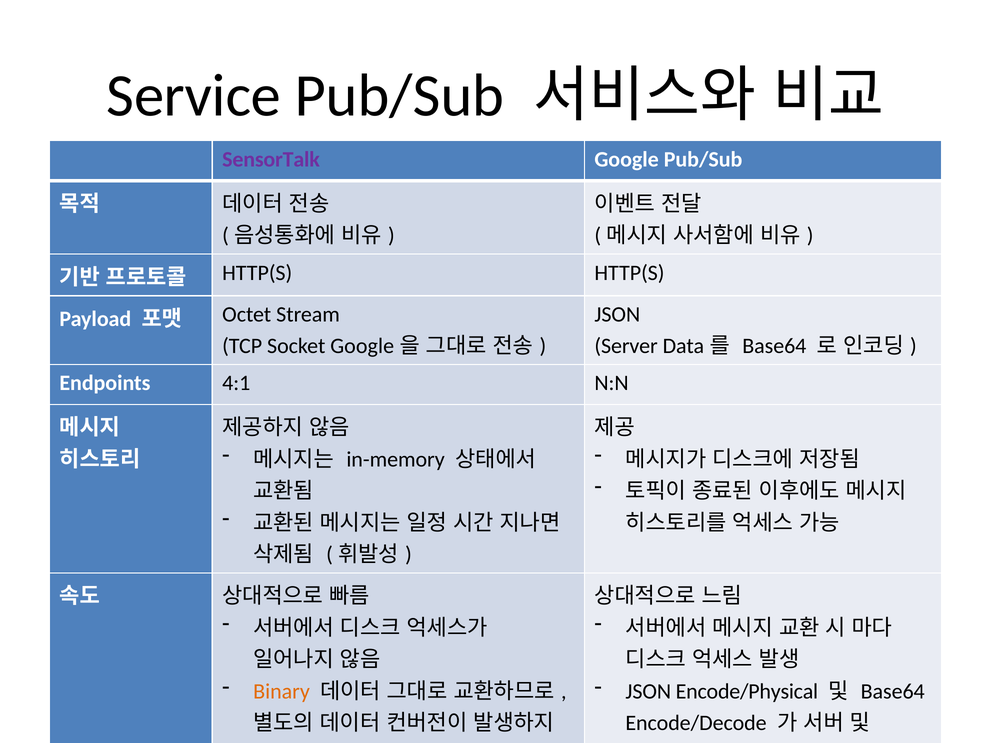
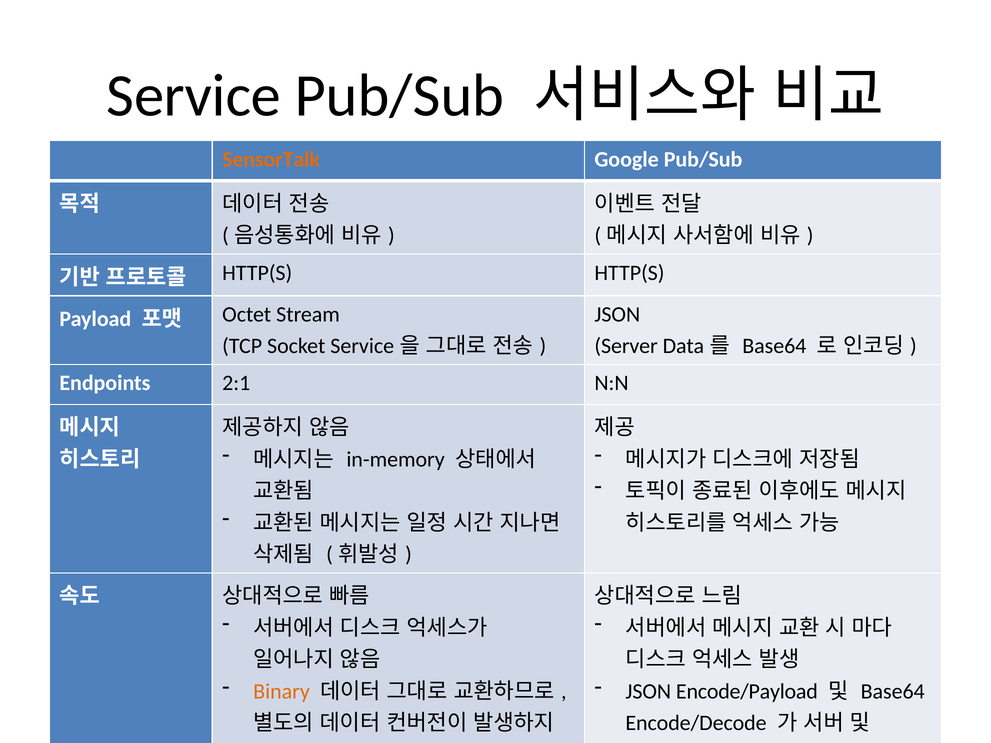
SensorTalk colour: purple -> orange
Socket Google: Google -> Service
4:1: 4:1 -> 2:1
Encode/Physical: Encode/Physical -> Encode/Payload
